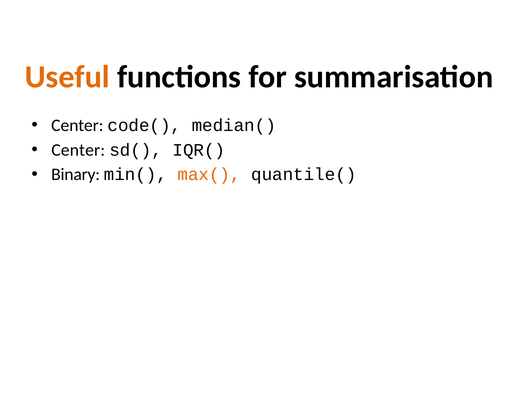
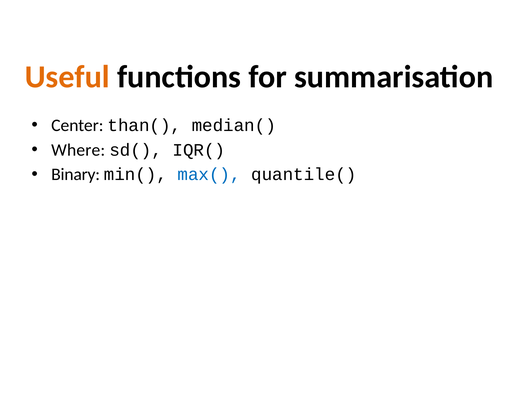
code(: code( -> than(
Center at (78, 150): Center -> Where
max( colour: orange -> blue
